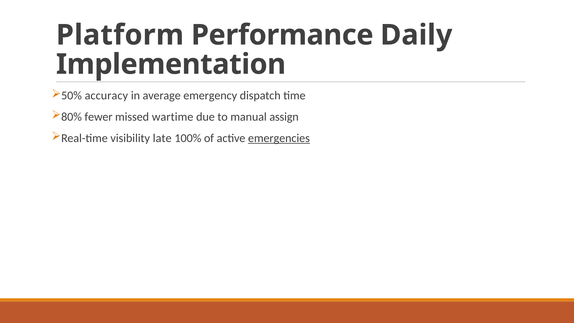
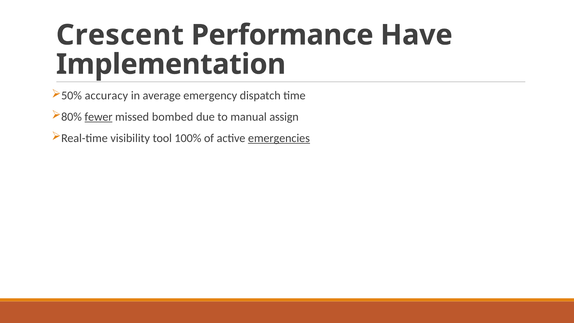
Platform: Platform -> Crescent
Daily: Daily -> Have
fewer underline: none -> present
wartime: wartime -> bombed
late: late -> tool
